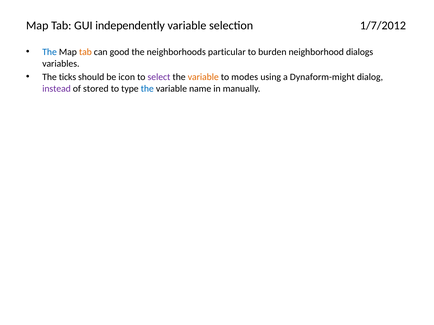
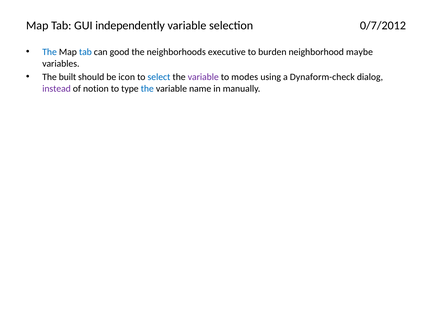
1/7/2012: 1/7/2012 -> 0/7/2012
tab at (85, 52) colour: orange -> blue
particular: particular -> executive
dialogs: dialogs -> maybe
ticks: ticks -> built
select colour: purple -> blue
variable at (203, 77) colour: orange -> purple
Dynaform-might: Dynaform-might -> Dynaform-check
stored: stored -> notion
